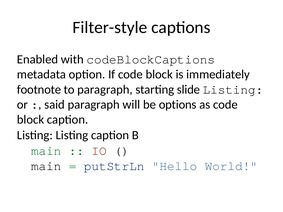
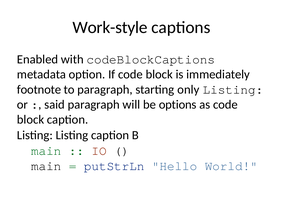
Filter-style: Filter-style -> Work-style
slide: slide -> only
